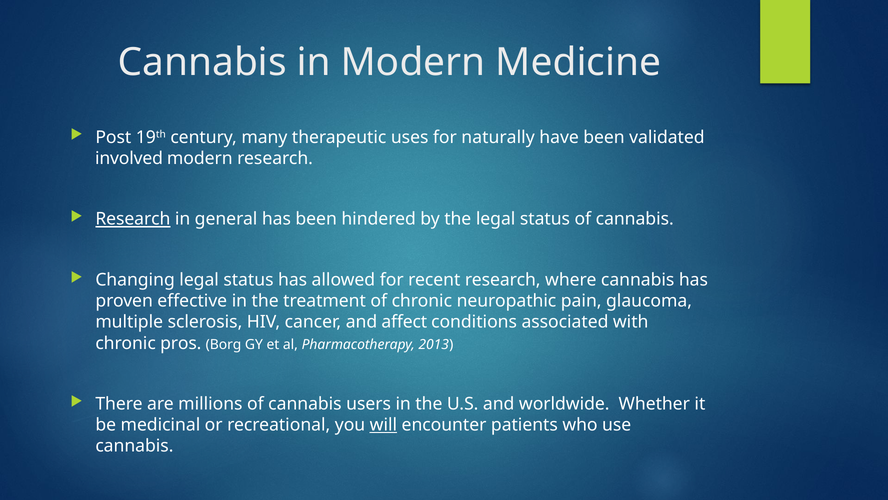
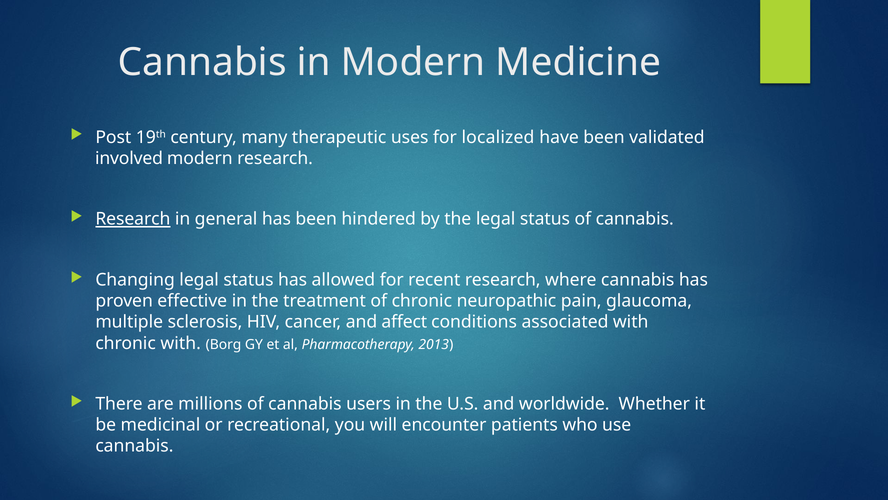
naturally: naturally -> localized
chronic pros: pros -> with
will underline: present -> none
